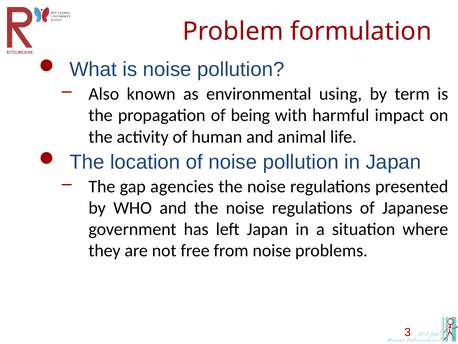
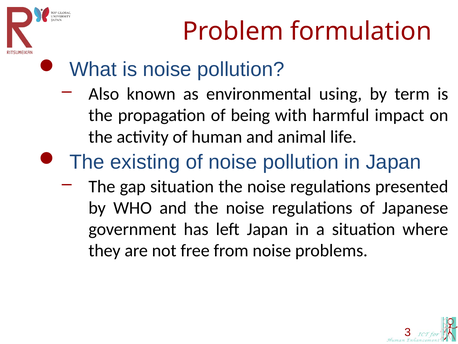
location: location -> existing
gap agencies: agencies -> situation
